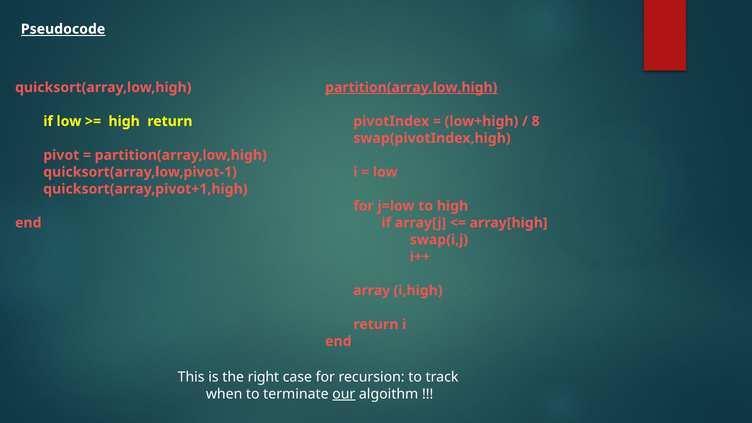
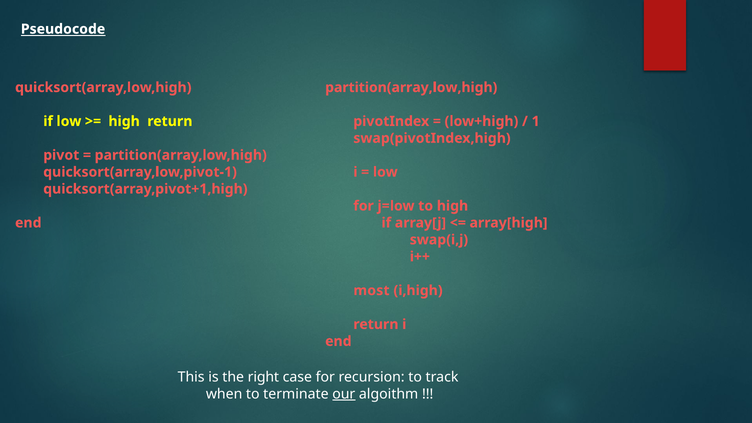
partition(array,low,high at (411, 87) underline: present -> none
8: 8 -> 1
array: array -> most
